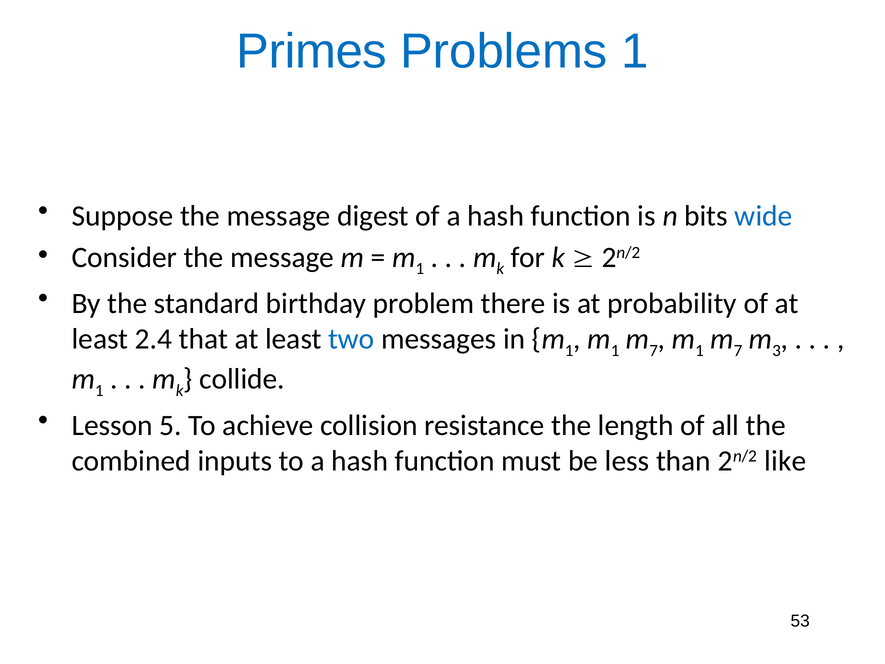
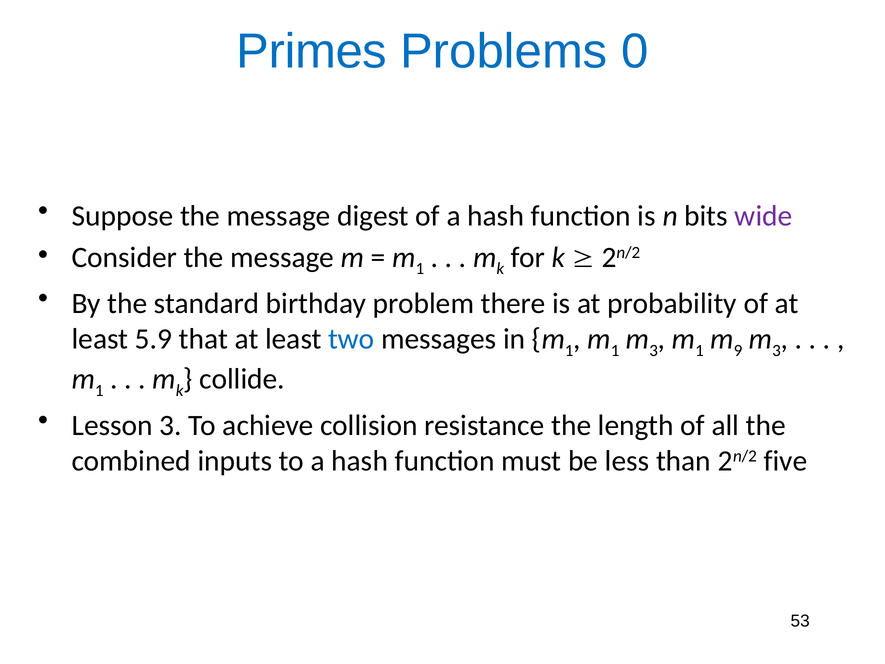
Problems 1: 1 -> 0
wide colour: blue -> purple
2.4: 2.4 -> 5.9
7 at (654, 350): 7 -> 3
7 at (738, 350): 7 -> 9
Lesson 5: 5 -> 3
like: like -> five
